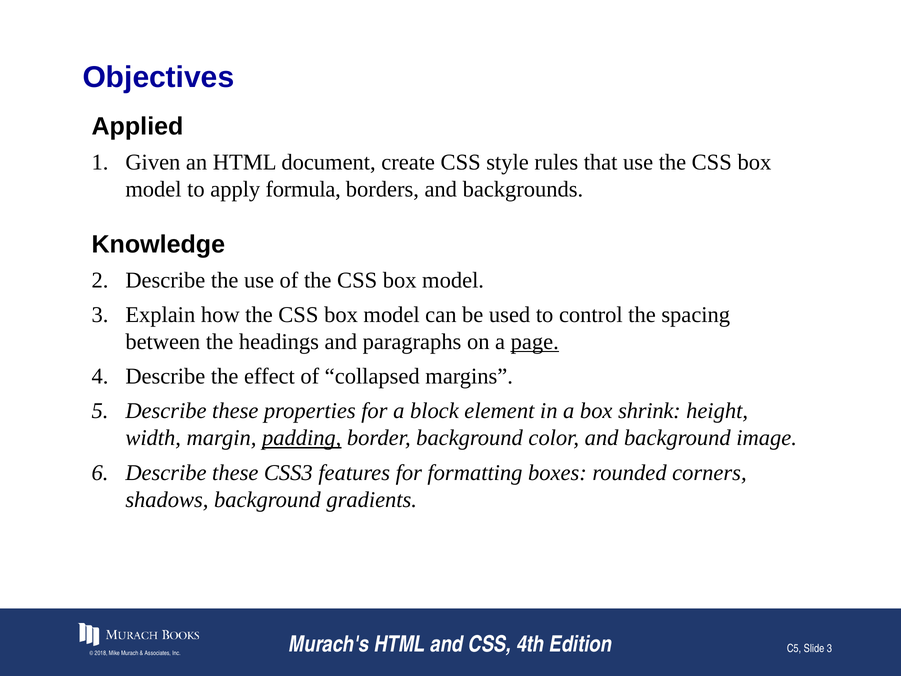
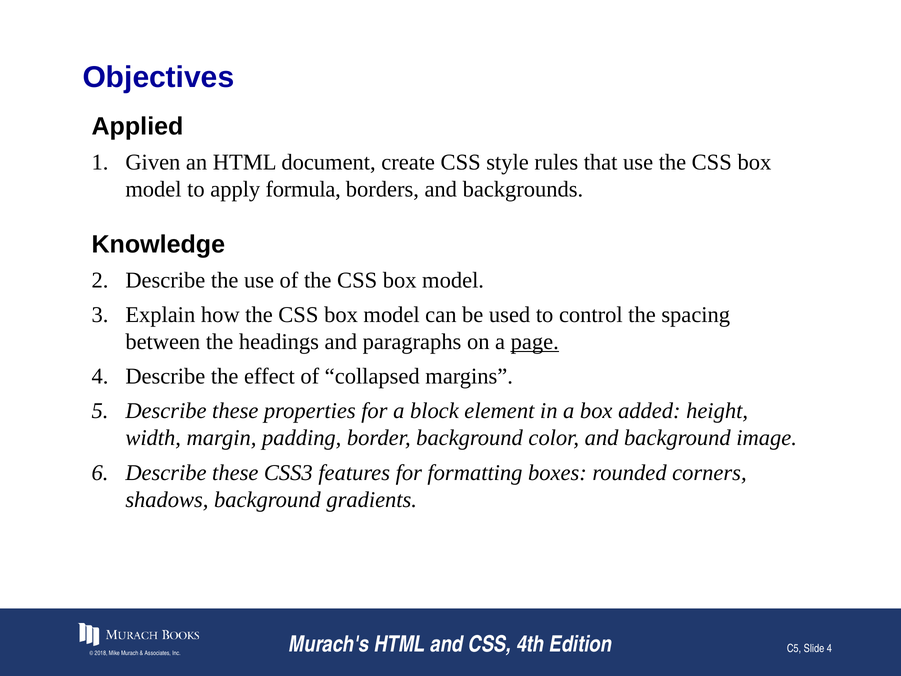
shrink: shrink -> added
padding underline: present -> none
Slide 3: 3 -> 4
